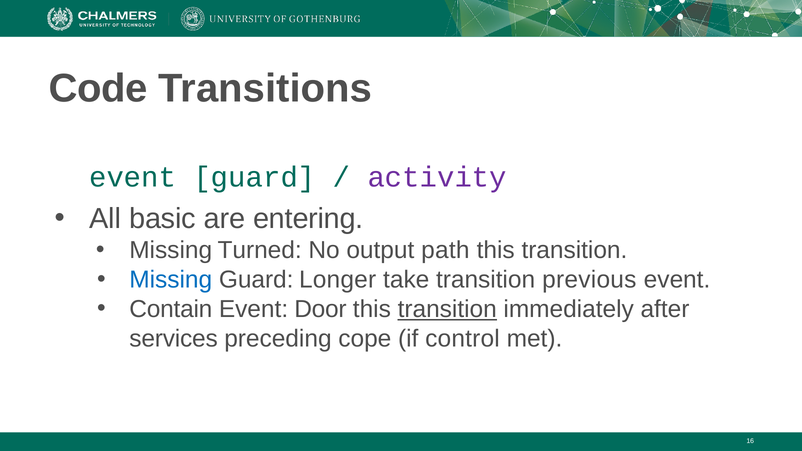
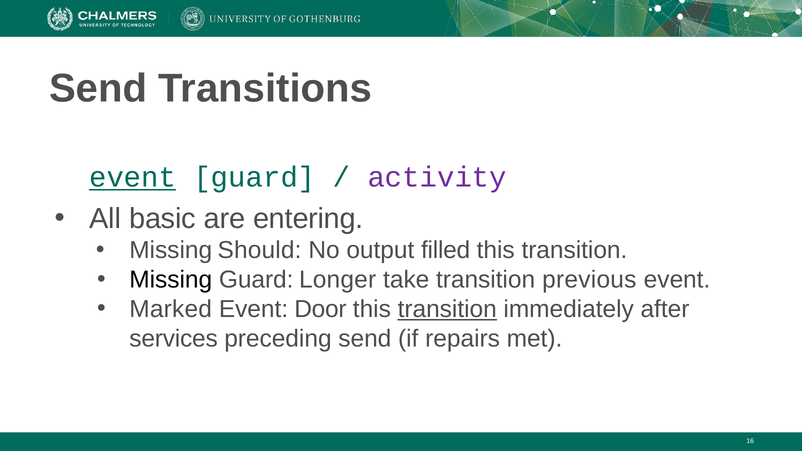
Code at (98, 89): Code -> Send
event at (133, 177) underline: none -> present
Turned: Turned -> Should
path: path -> filled
Missing at (171, 280) colour: blue -> black
Contain: Contain -> Marked
preceding cope: cope -> send
control: control -> repairs
